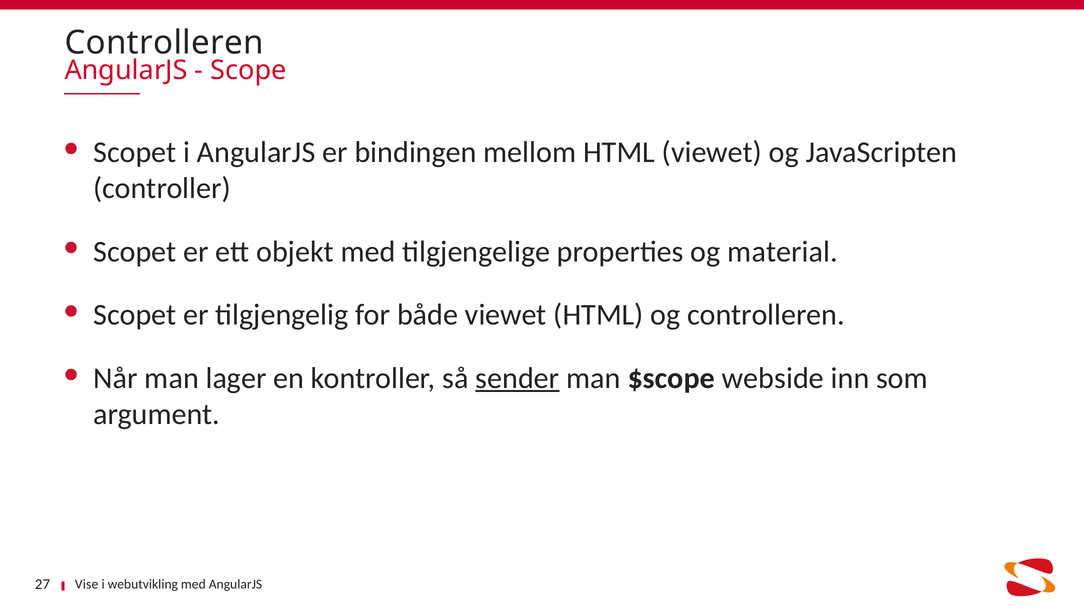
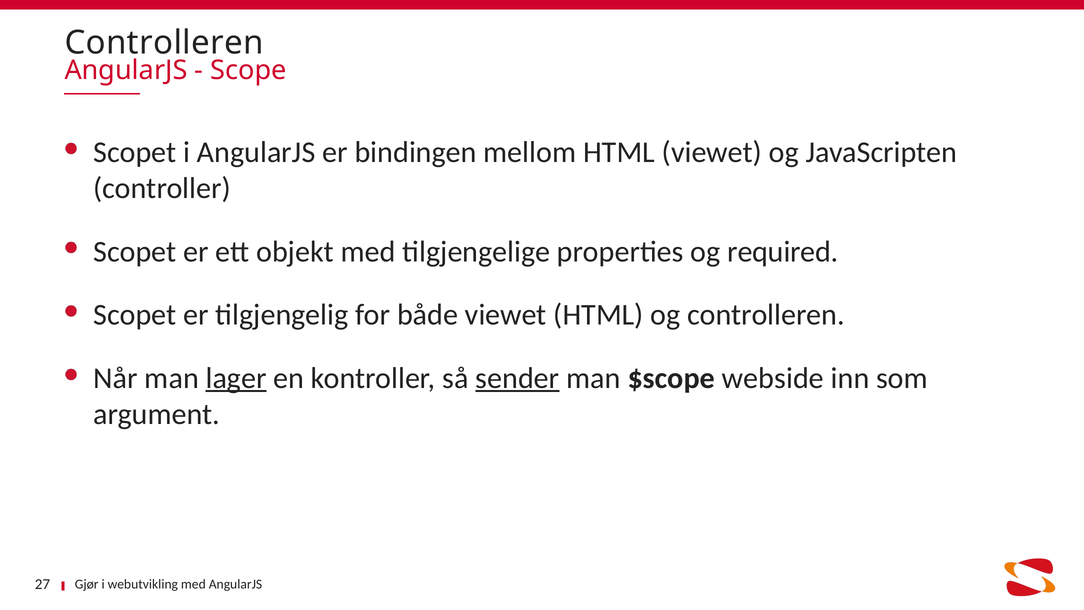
material: material -> required
lager underline: none -> present
Vise: Vise -> Gjør
